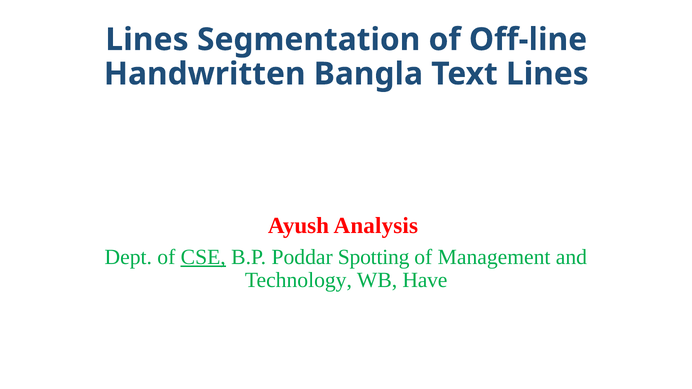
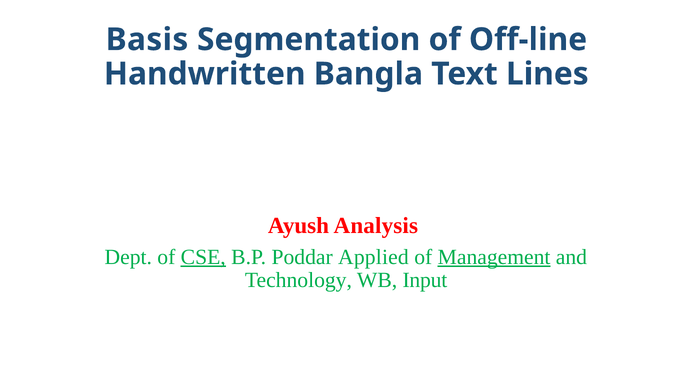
Lines at (147, 40): Lines -> Basis
Spotting: Spotting -> Applied
Management underline: none -> present
Have: Have -> Input
